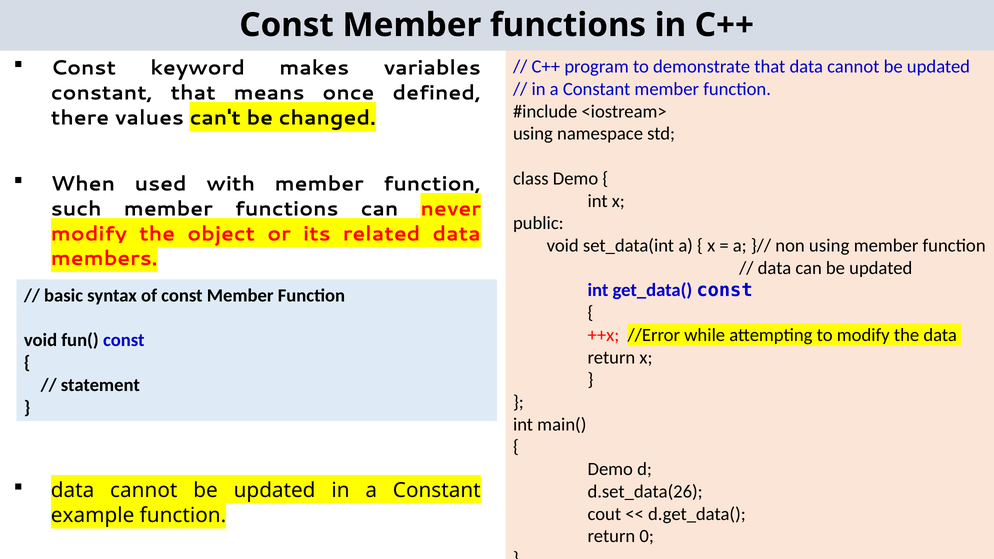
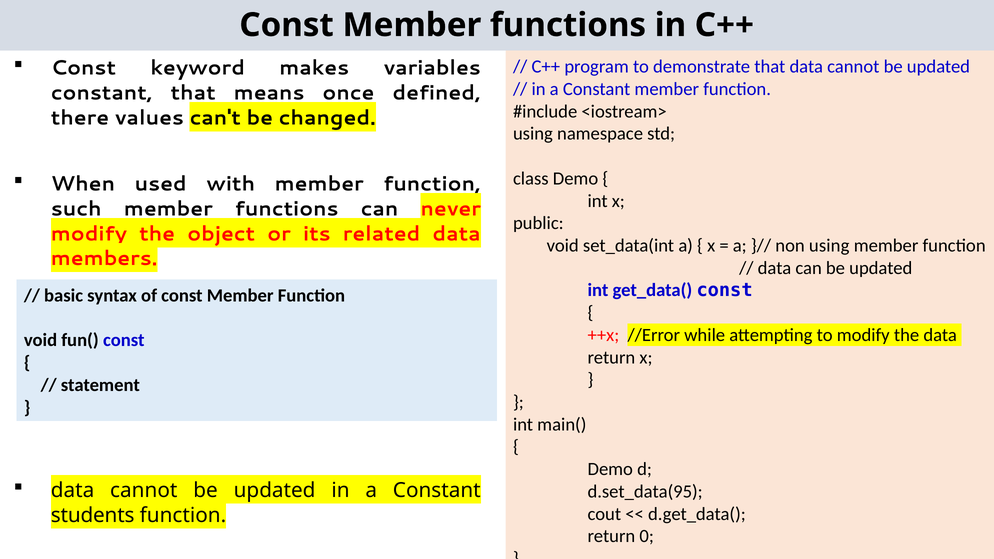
d.set_data(26: d.set_data(26 -> d.set_data(95
example: example -> students
